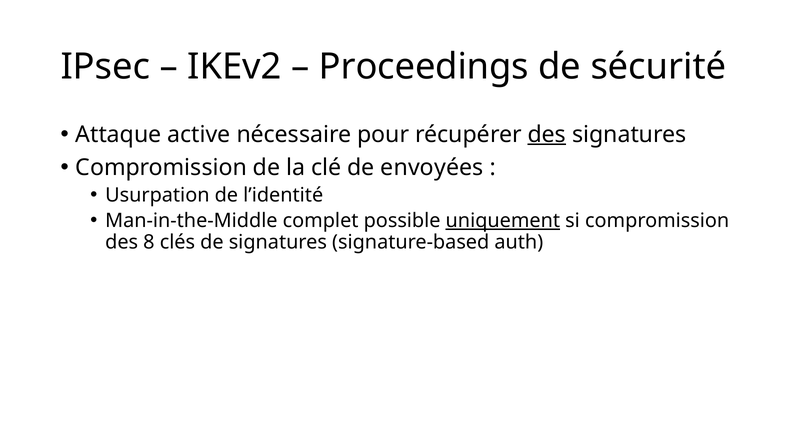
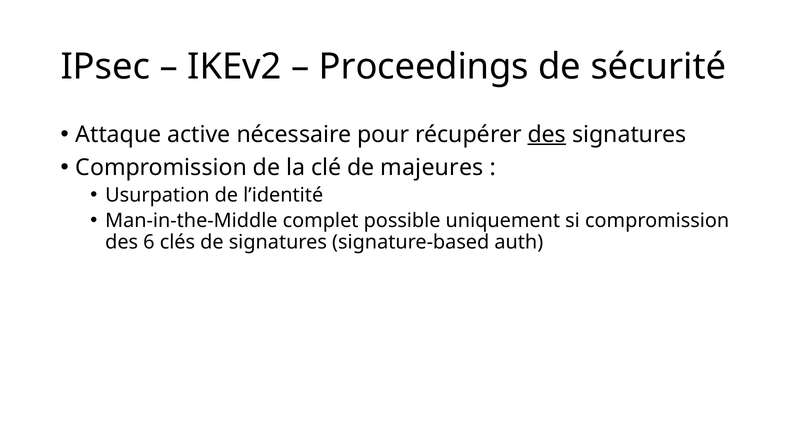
envoyées: envoyées -> majeures
uniquement underline: present -> none
8: 8 -> 6
